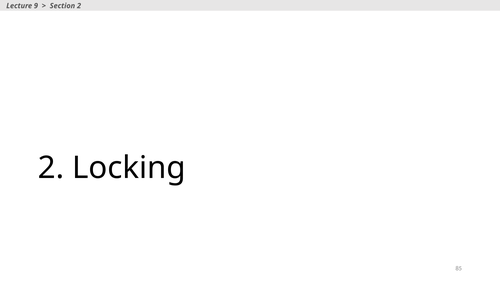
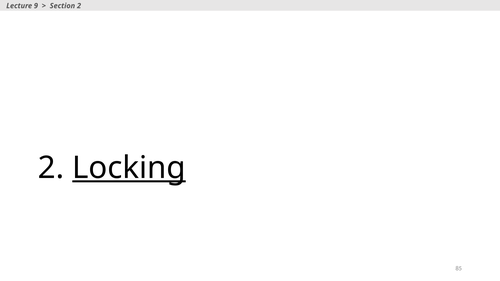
Locking underline: none -> present
